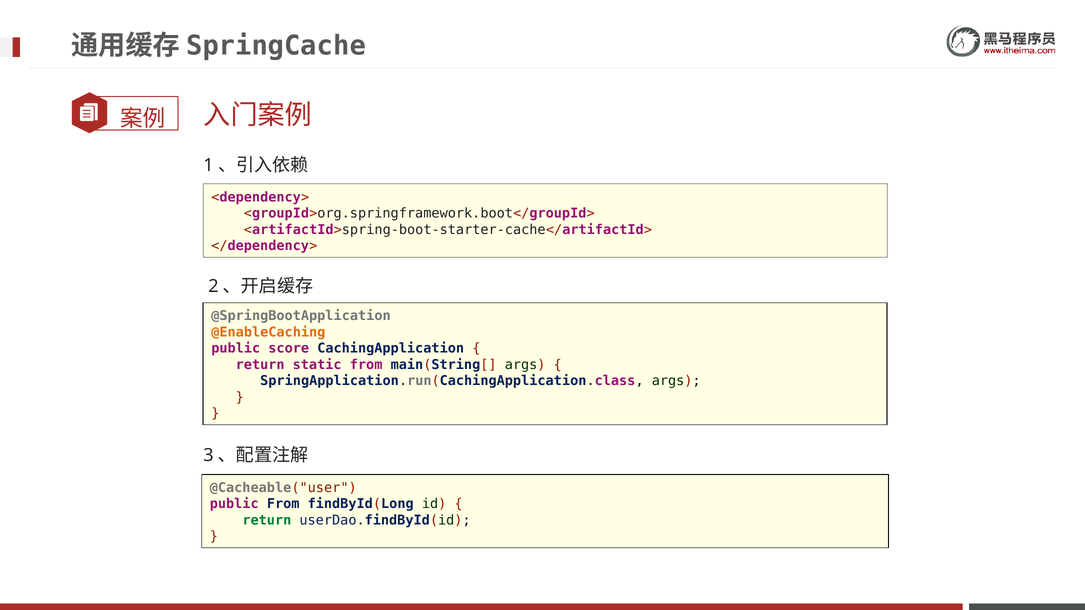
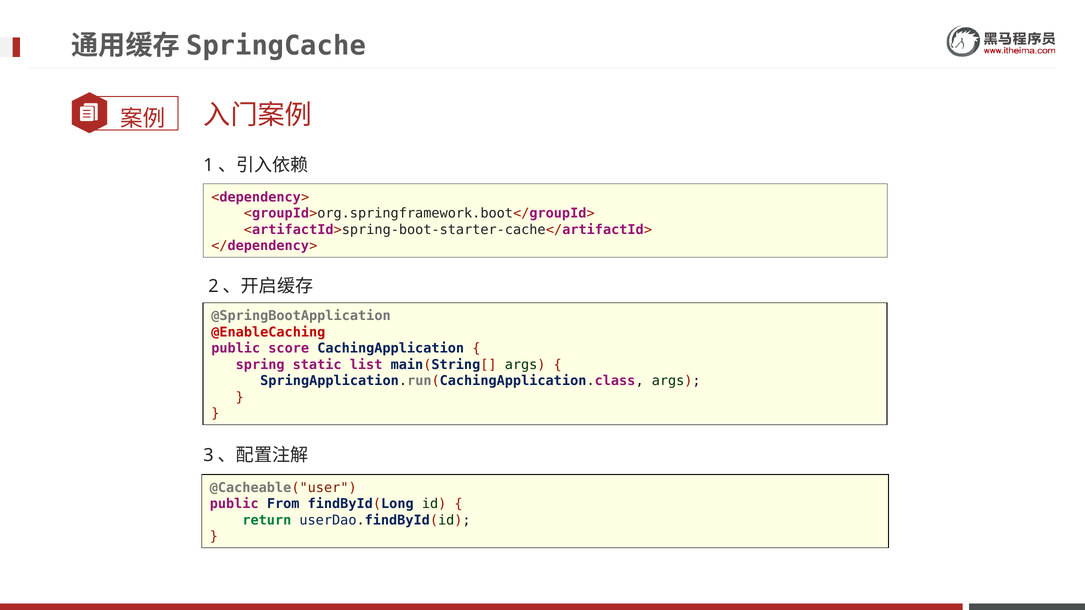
@EnableCaching colour: orange -> red
return at (260, 365): return -> spring
static from: from -> list
